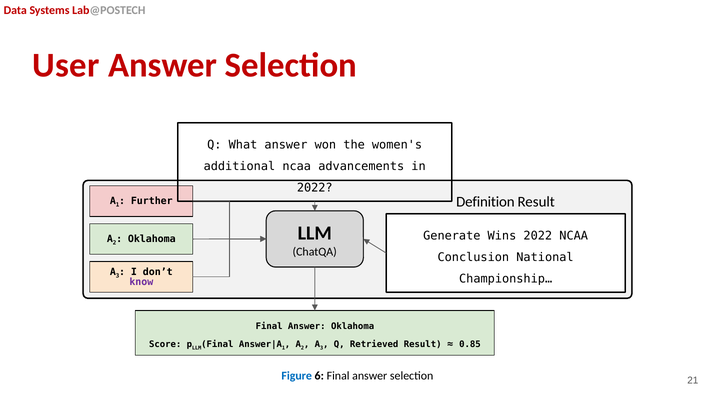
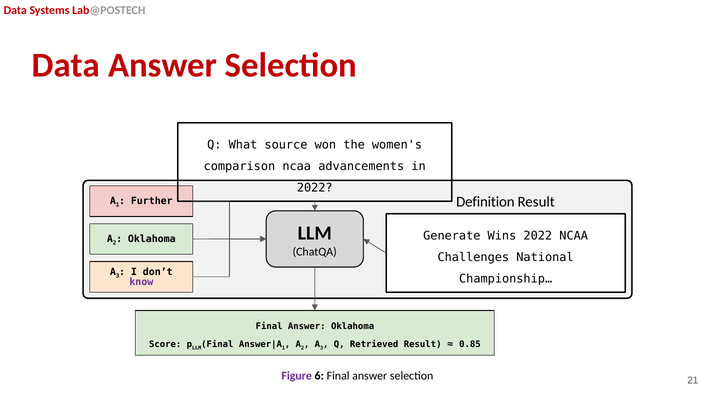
User at (66, 65): User -> Data
What answer: answer -> source
additional: additional -> comparison
Conclusion: Conclusion -> Challenges
Figure colour: blue -> purple
